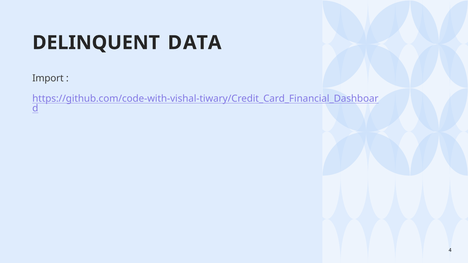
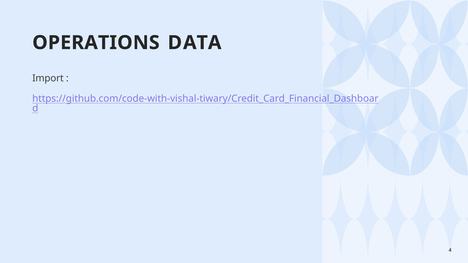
DELINQUENT: DELINQUENT -> OPERATIONS
